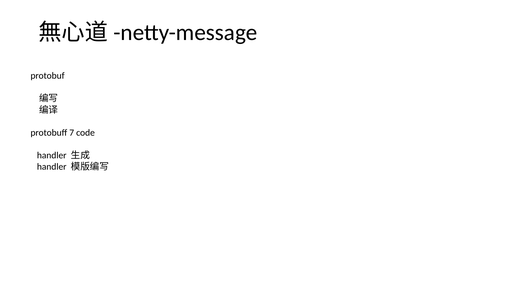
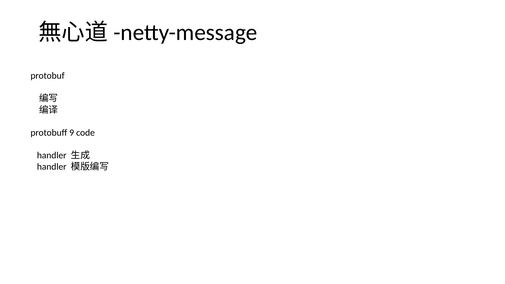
7: 7 -> 9
